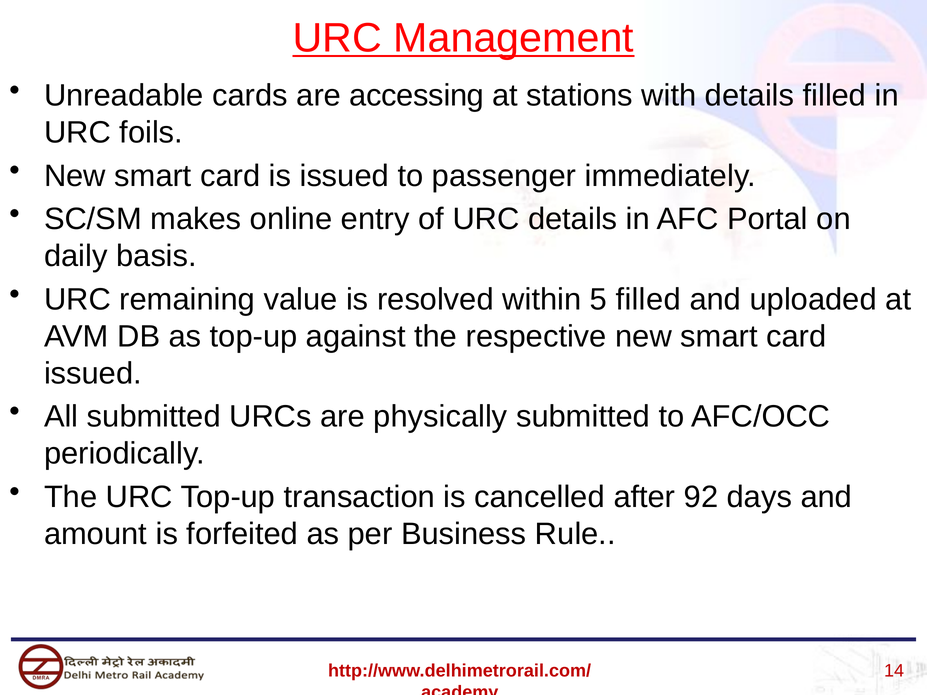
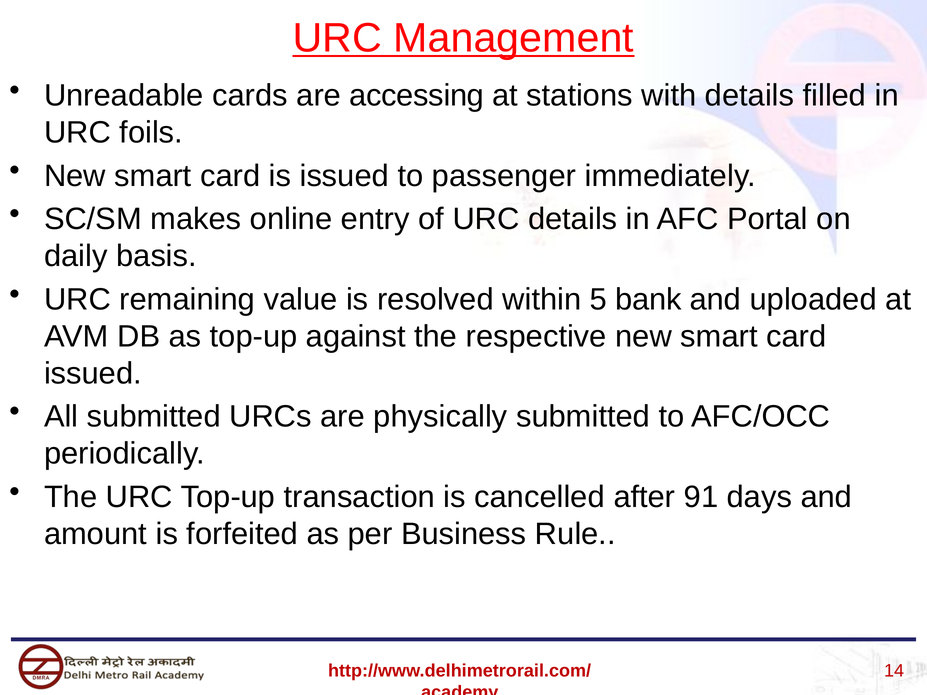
5 filled: filled -> bank
92: 92 -> 91
